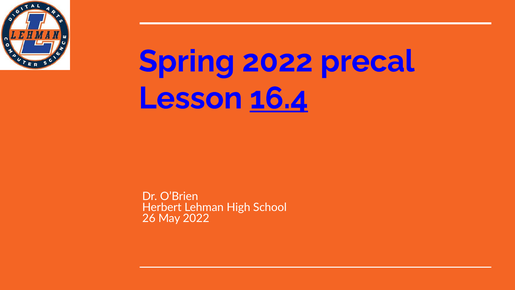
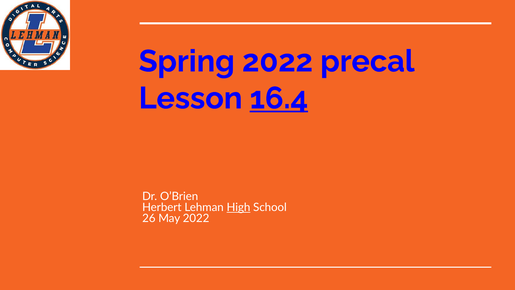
High underline: none -> present
